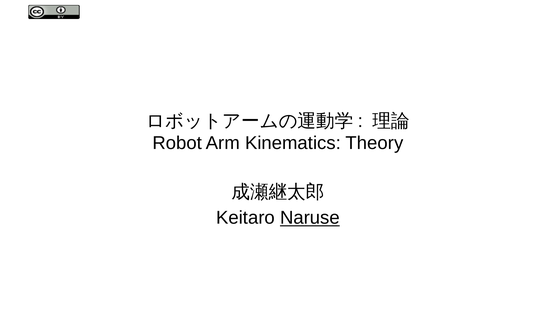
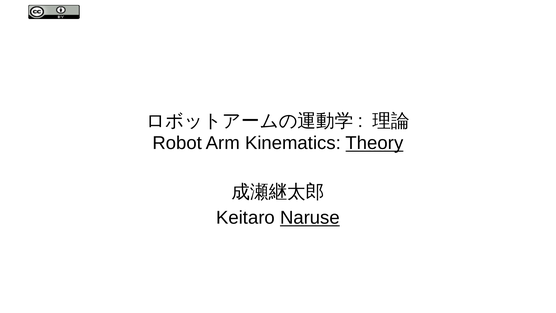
Theory underline: none -> present
